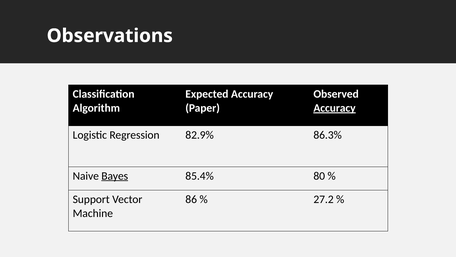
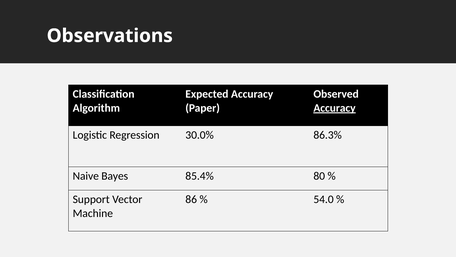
82.9%: 82.9% -> 30.0%
Bayes underline: present -> none
27.2: 27.2 -> 54.0
